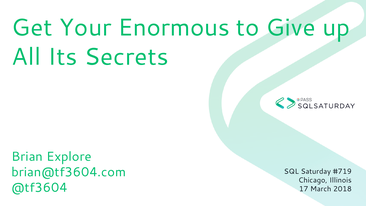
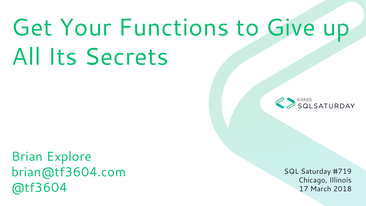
Enormous: Enormous -> Functions
